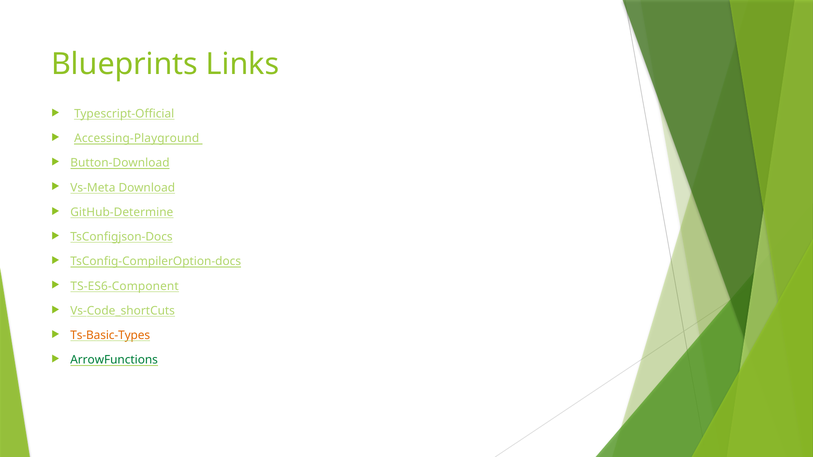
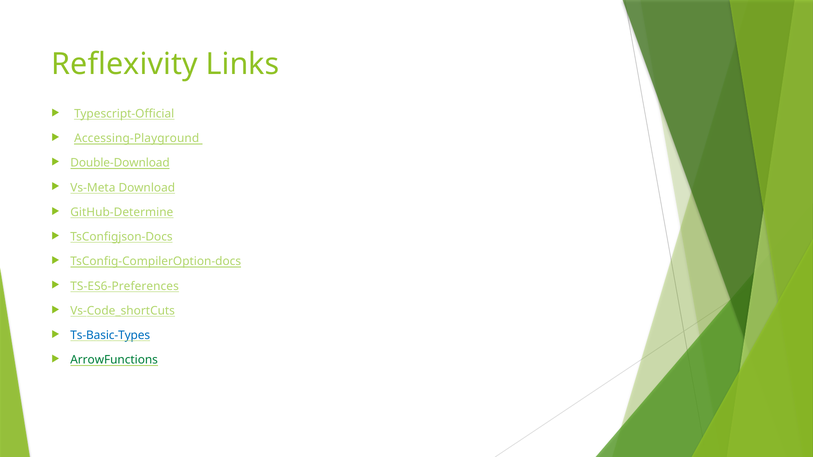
Blueprints: Blueprints -> Reflexivity
Button-Download: Button-Download -> Double-Download
TS-ES6-Component: TS-ES6-Component -> TS-ES6-Preferences
Ts-Basic-Types colour: orange -> blue
